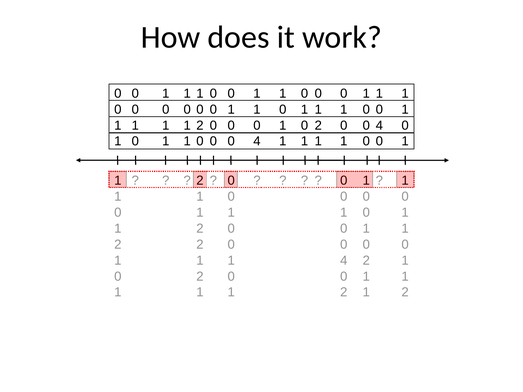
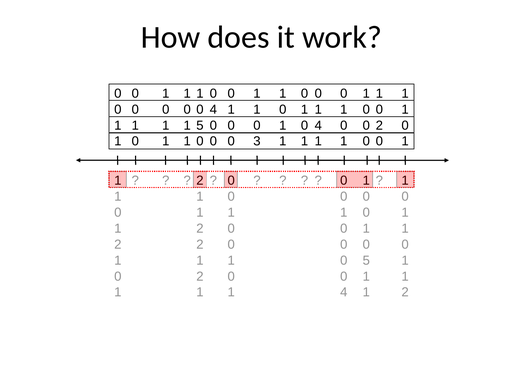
0 at (213, 109): 0 -> 4
2 at (200, 125): 2 -> 5
2 at (318, 125): 2 -> 4
0 1 0 4: 4 -> 2
1 1 0 4: 4 -> 3
4 at (344, 261): 4 -> 0
2 at (366, 261): 2 -> 5
2 at (344, 293): 2 -> 4
